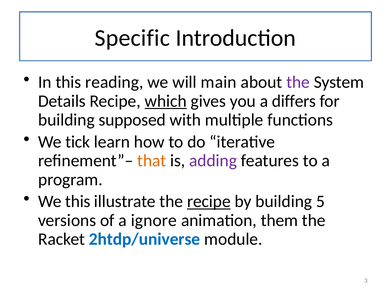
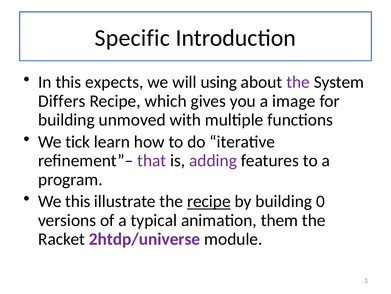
reading: reading -> expects
main: main -> using
Details: Details -> Differs
which underline: present -> none
differs: differs -> image
supposed: supposed -> unmoved
that colour: orange -> purple
5: 5 -> 0
ignore: ignore -> typical
2htdp/universe colour: blue -> purple
